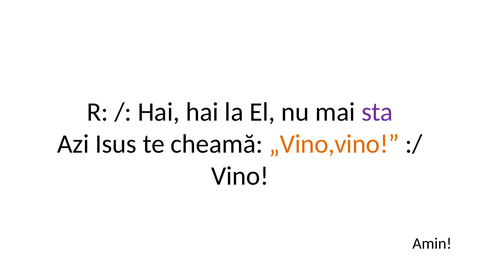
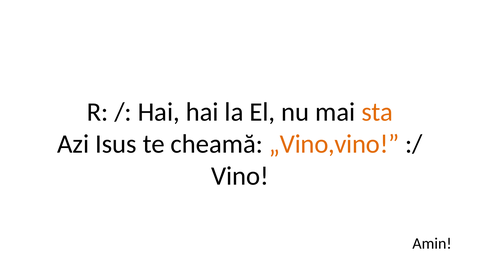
sta colour: purple -> orange
